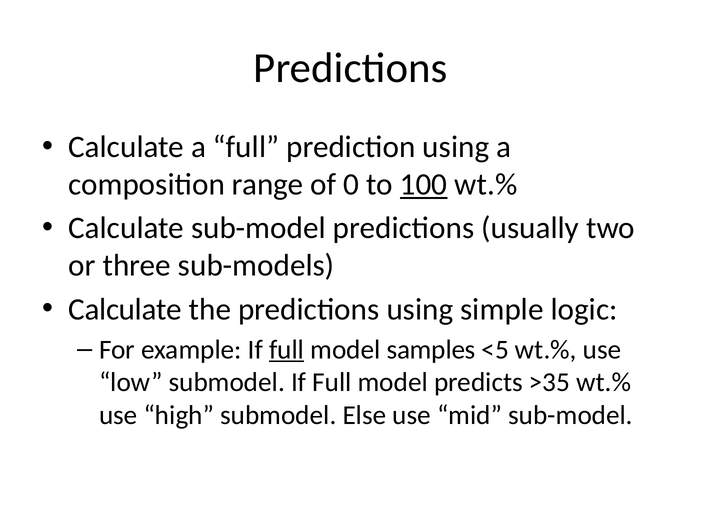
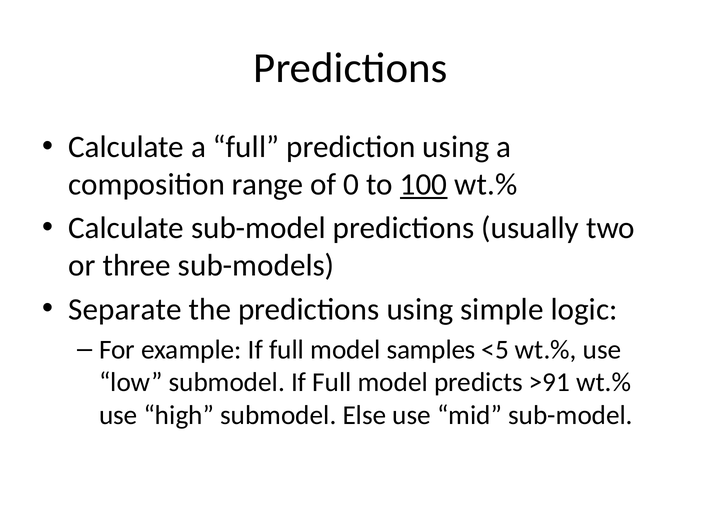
Calculate at (125, 309): Calculate -> Separate
full at (287, 349) underline: present -> none
>35: >35 -> >91
